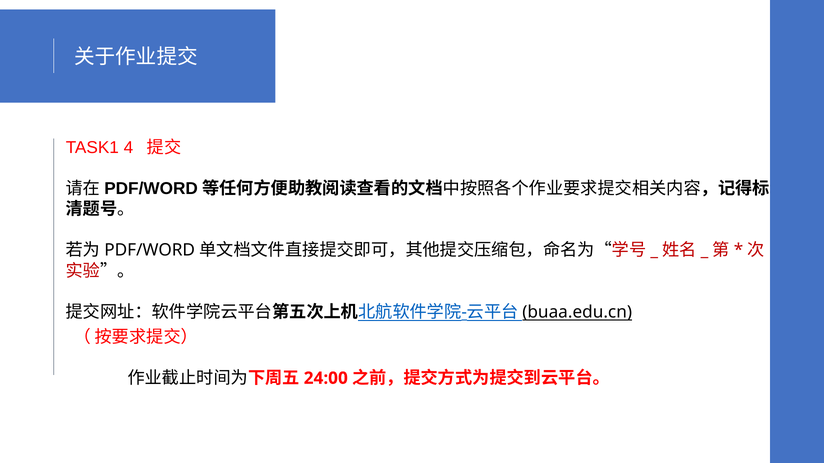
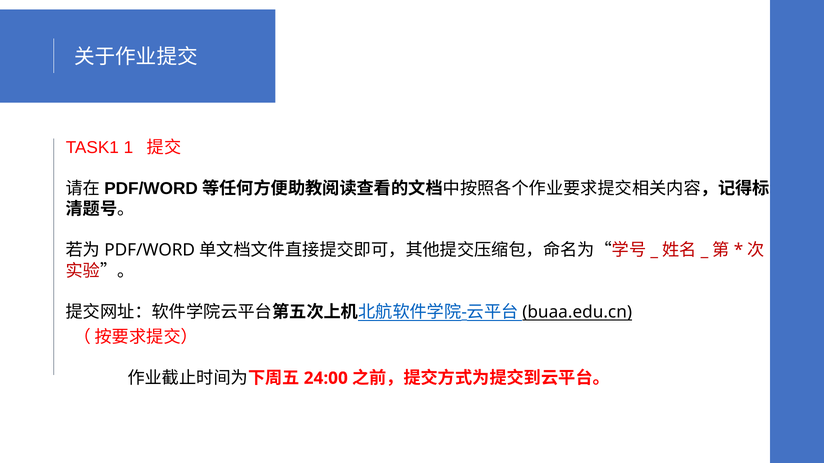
4: 4 -> 1
